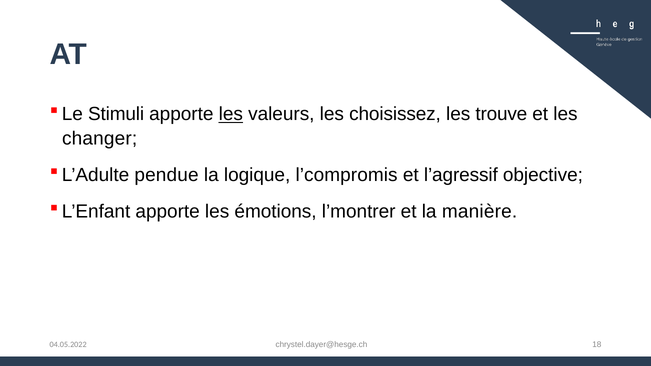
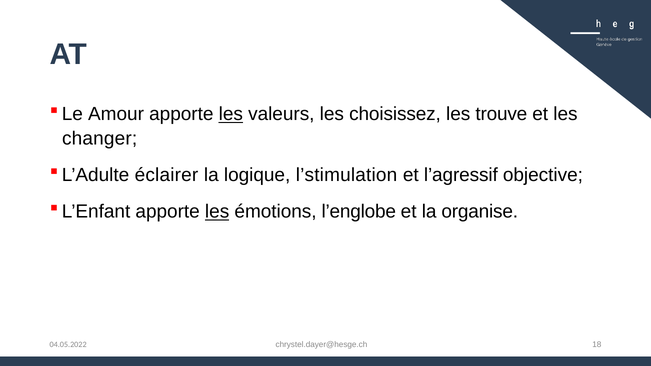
Stimuli: Stimuli -> Amour
pendue: pendue -> éclairer
l’compromis: l’compromis -> l’stimulation
les at (217, 212) underline: none -> present
l’montrer: l’montrer -> l’englobe
manière: manière -> organise
